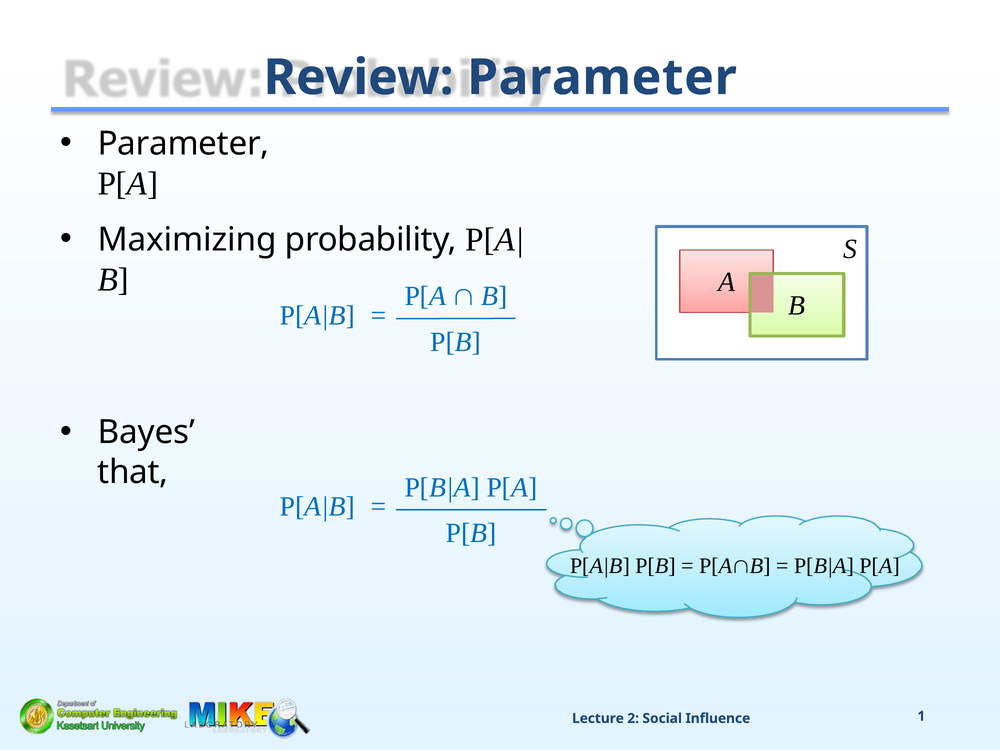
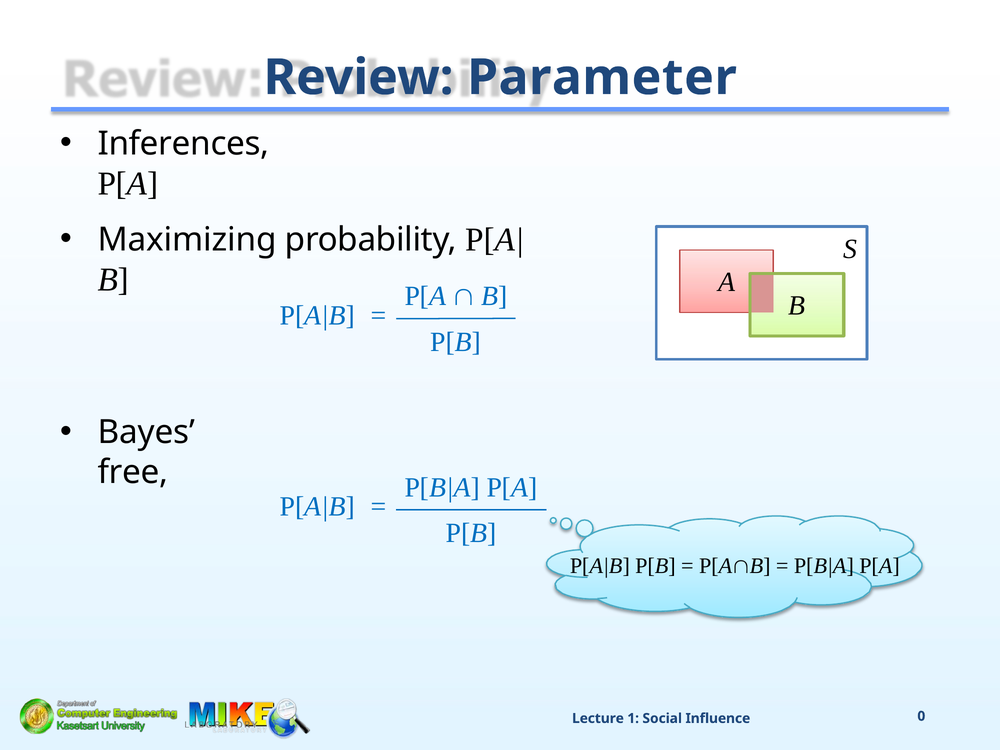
Parameter at (183, 144): Parameter -> Inferences
that: that -> free
2: 2 -> 1
1: 1 -> 0
